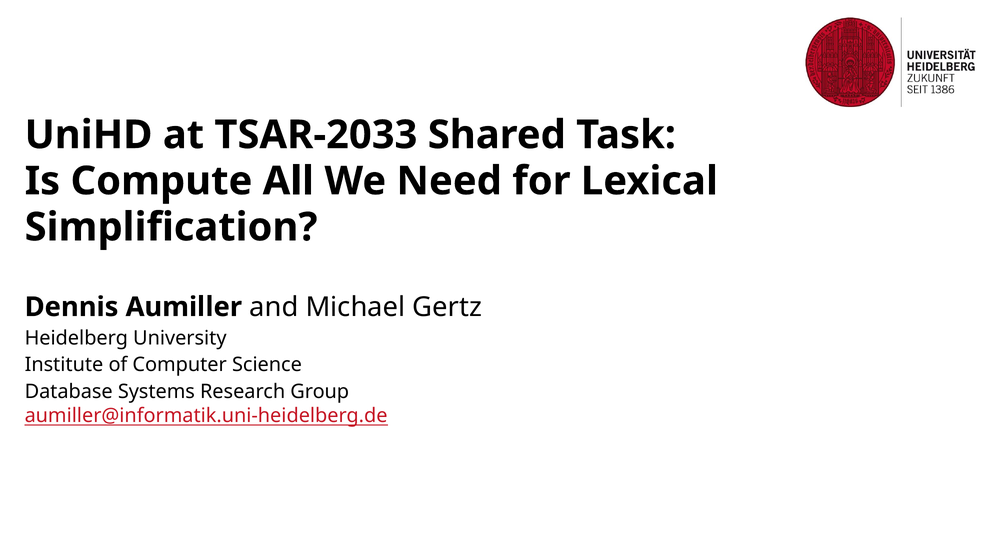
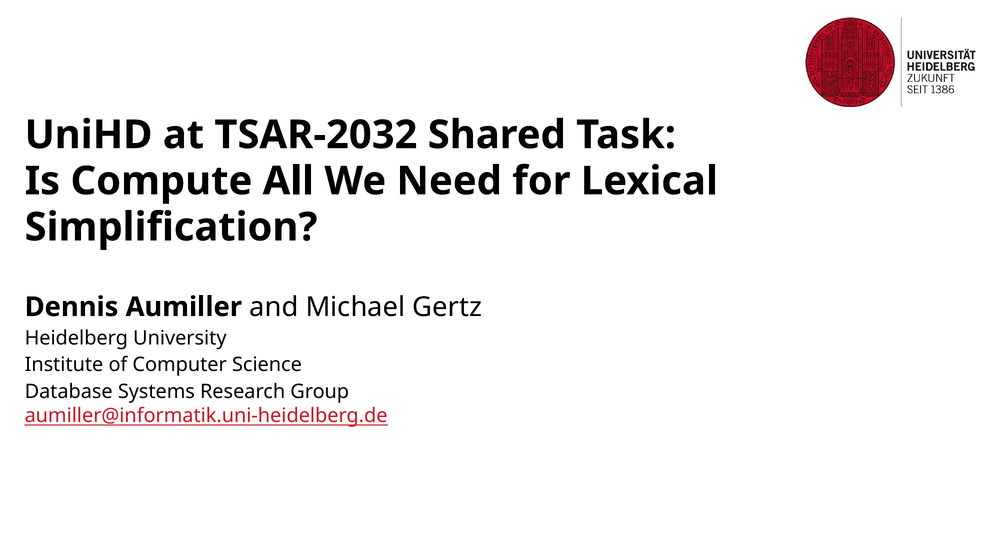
TSAR-2033: TSAR-2033 -> TSAR-2032
